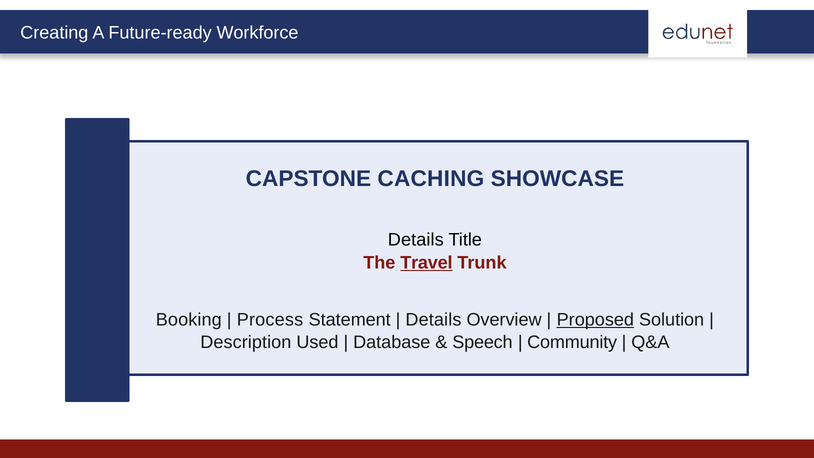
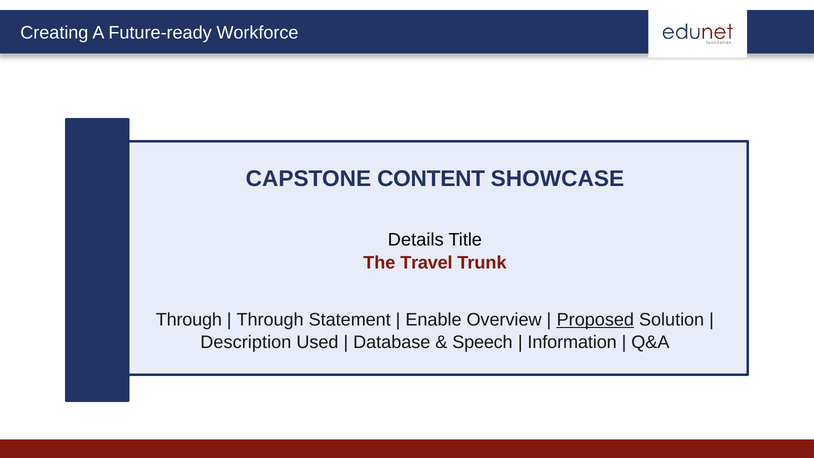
CACHING: CACHING -> CONTENT
Travel underline: present -> none
Booking at (189, 320): Booking -> Through
Process at (270, 320): Process -> Through
Details at (433, 320): Details -> Enable
Community: Community -> Information
